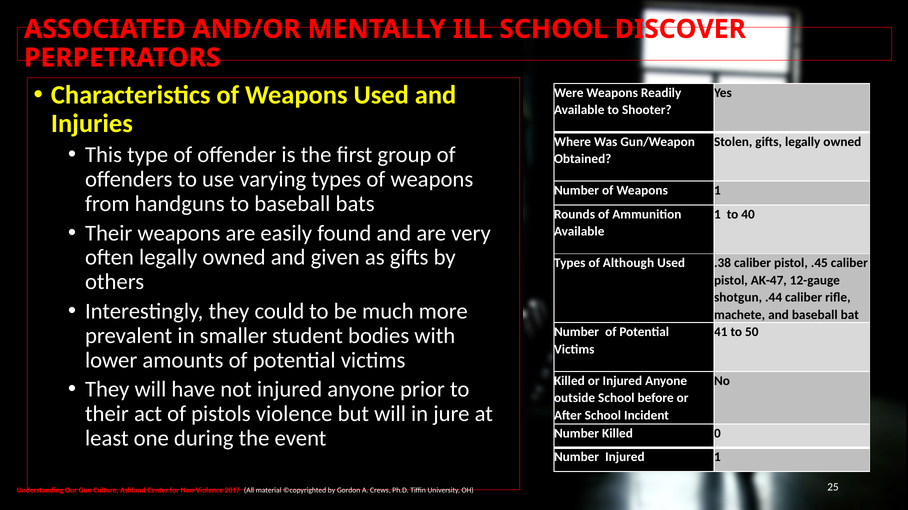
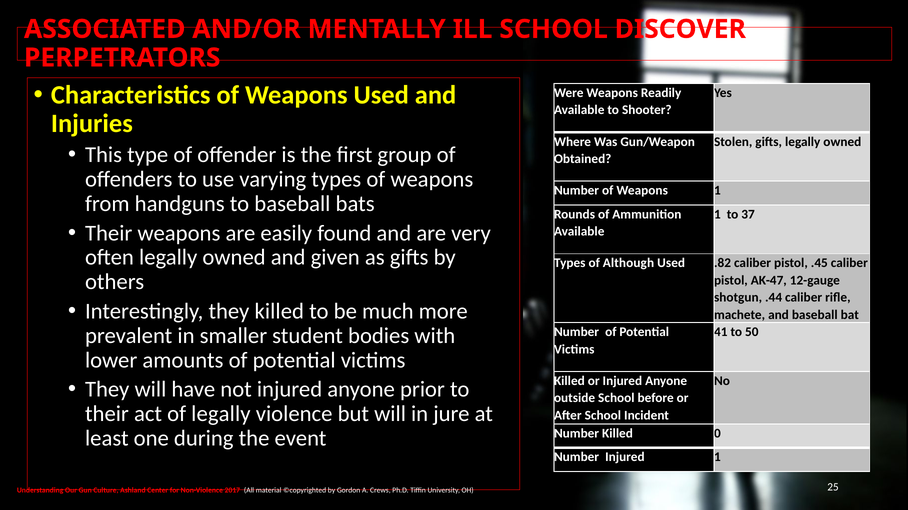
40: 40 -> 37
.38: .38 -> .82
they could: could -> killed
of pistols: pistols -> legally
